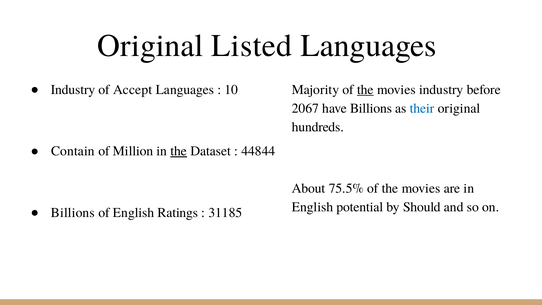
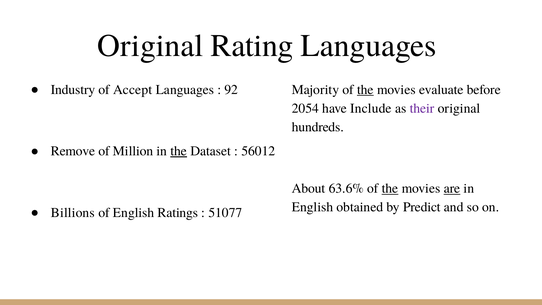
Listed: Listed -> Rating
10: 10 -> 92
movies industry: industry -> evaluate
2067: 2067 -> 2054
have Billions: Billions -> Include
their colour: blue -> purple
Contain: Contain -> Remove
44844: 44844 -> 56012
75.5%: 75.5% -> 63.6%
the at (390, 188) underline: none -> present
are underline: none -> present
potential: potential -> obtained
Should: Should -> Predict
31185: 31185 -> 51077
